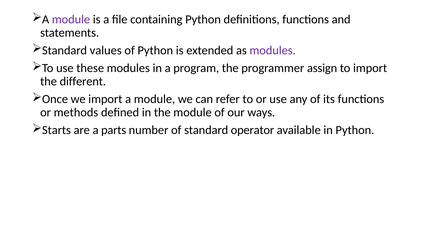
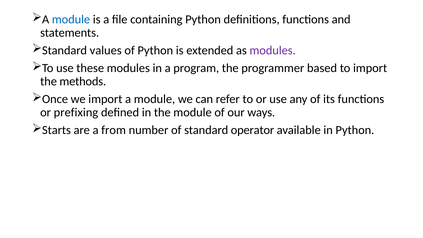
module at (71, 19) colour: purple -> blue
assign: assign -> based
different: different -> methods
methods: methods -> prefixing
parts: parts -> from
